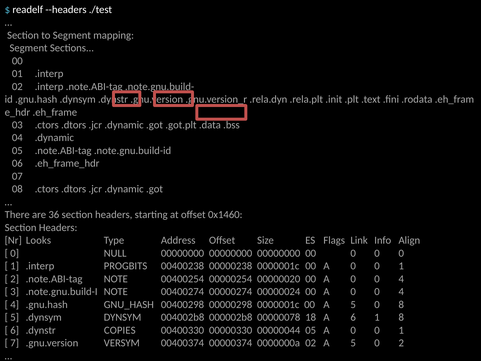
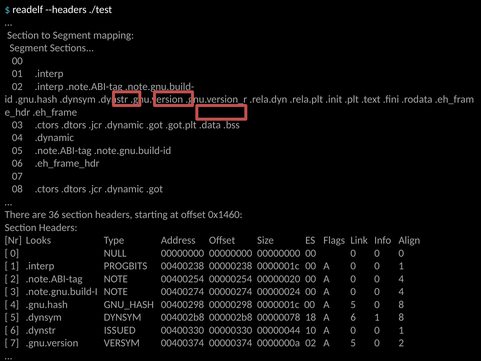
COPIES: COPIES -> ISSUED
00000044 05: 05 -> 10
